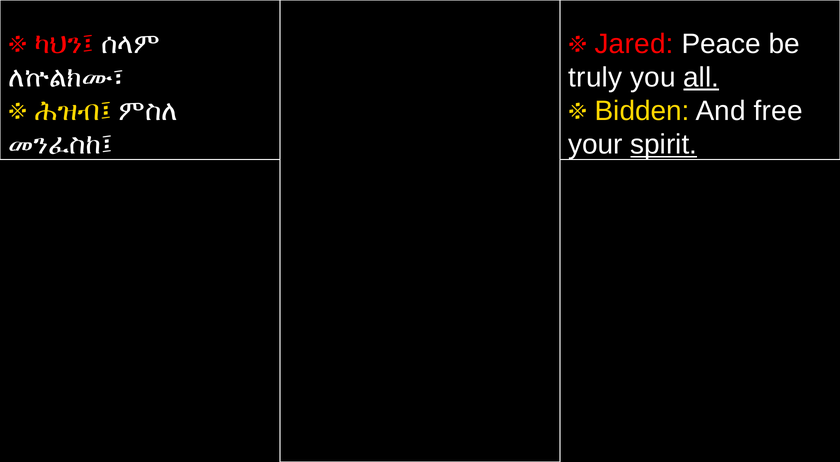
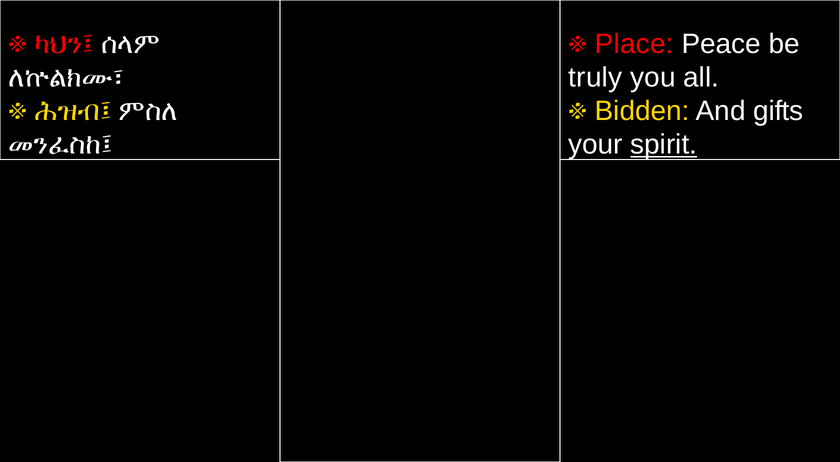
Jared: Jared -> Place
all underline: present -> none
free: free -> gifts
